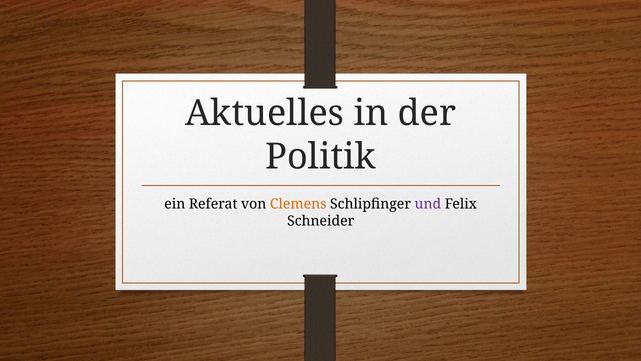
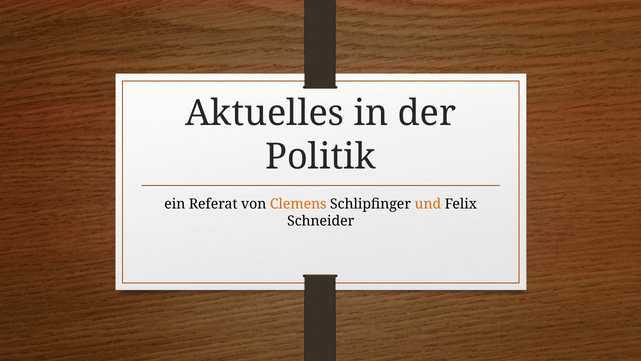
und colour: purple -> orange
